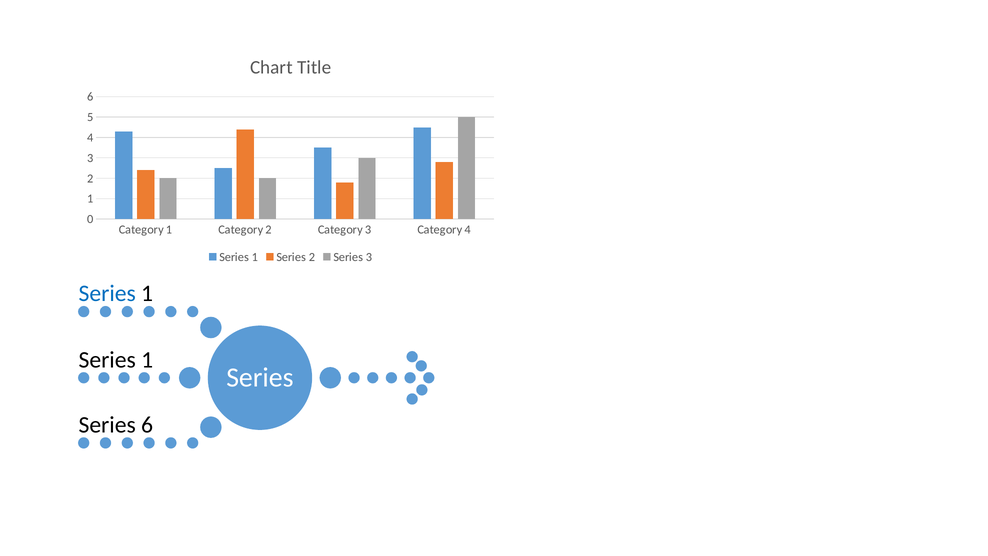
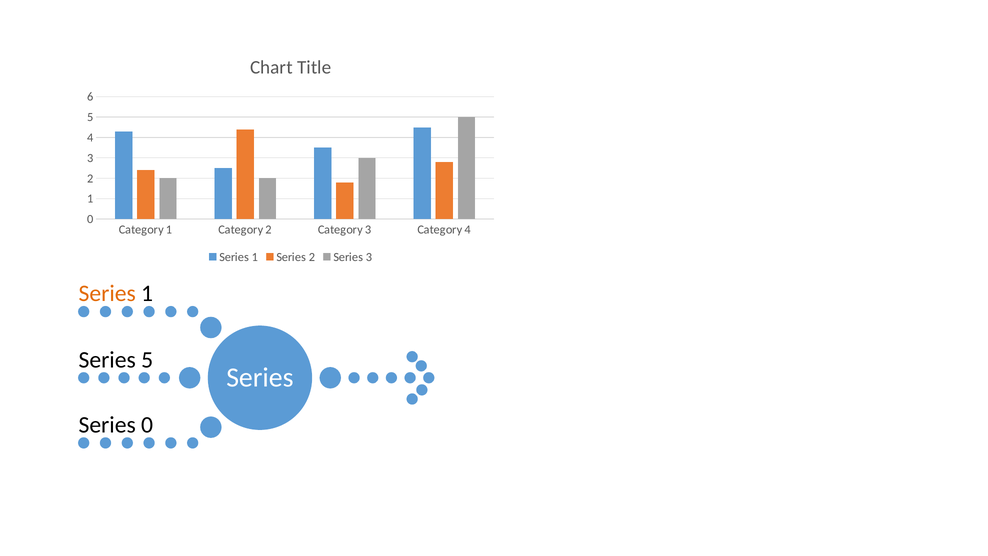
Series at (107, 293) colour: blue -> orange
1 at (147, 360): 1 -> 5
Series 6: 6 -> 0
